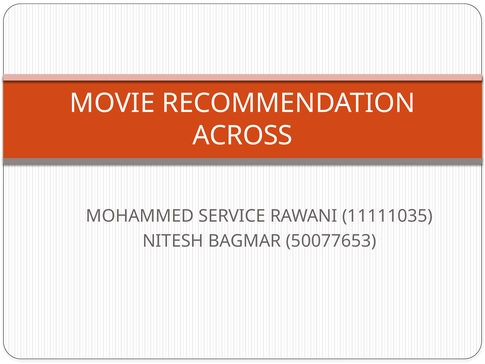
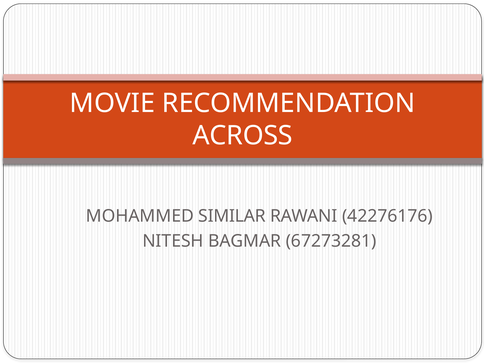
SERVICE: SERVICE -> SIMILAR
11111035: 11111035 -> 42276176
50077653: 50077653 -> 67273281
